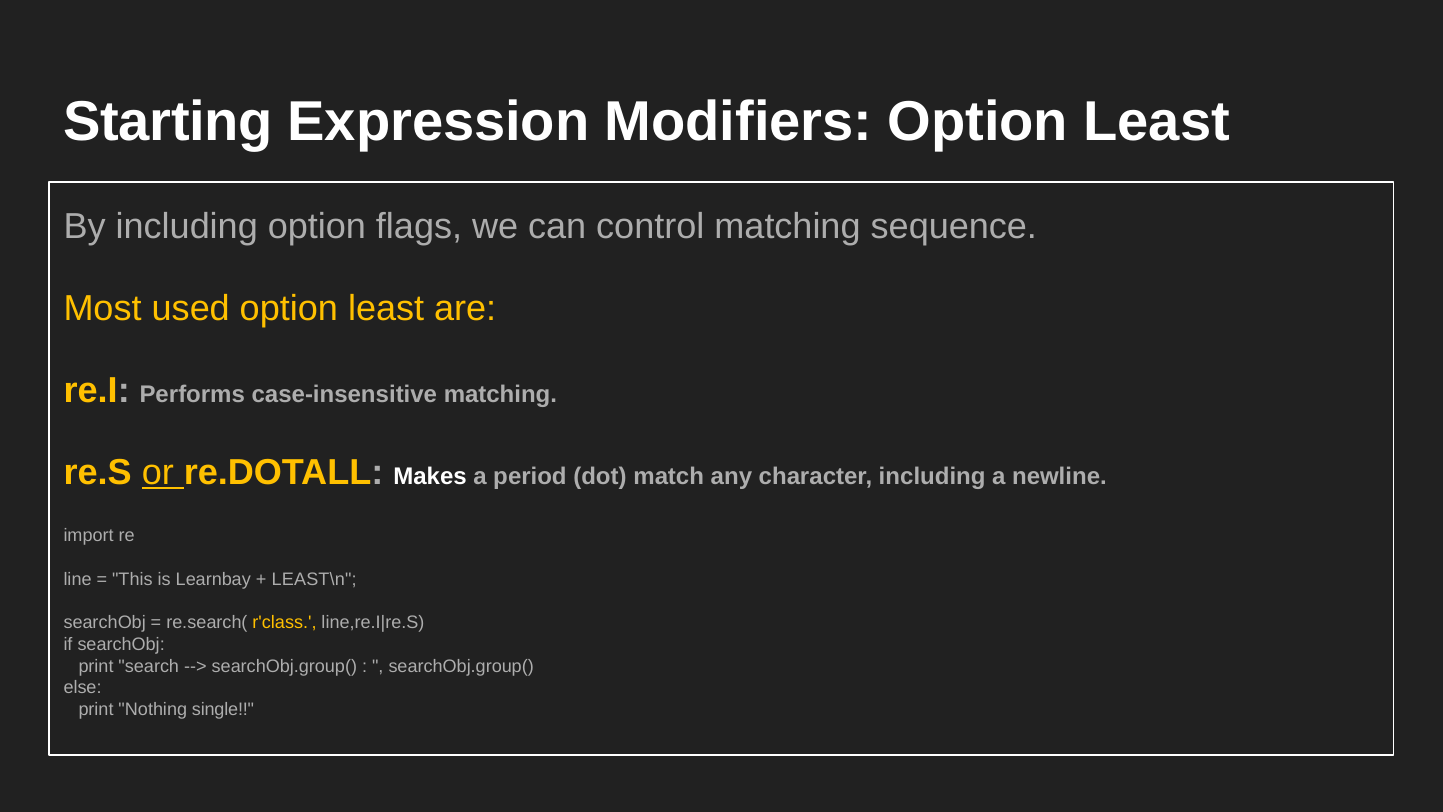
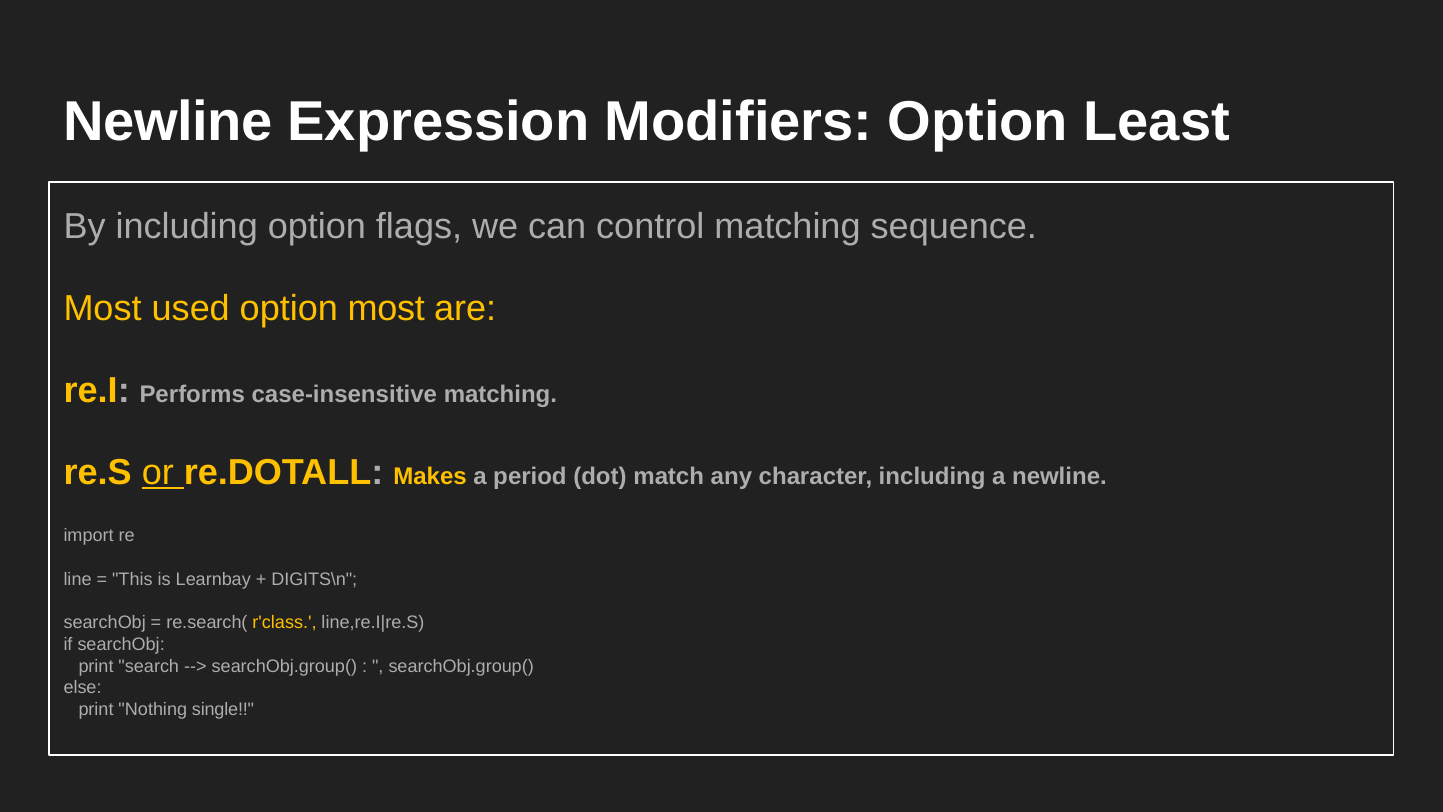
Starting at (168, 122): Starting -> Newline
used option least: least -> most
Makes colour: white -> yellow
LEAST\n: LEAST\n -> DIGITS\n
